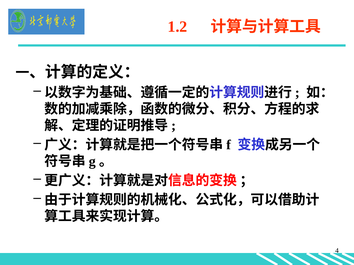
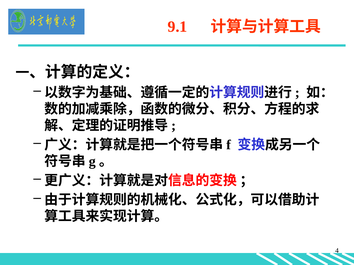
1.2: 1.2 -> 9.1
